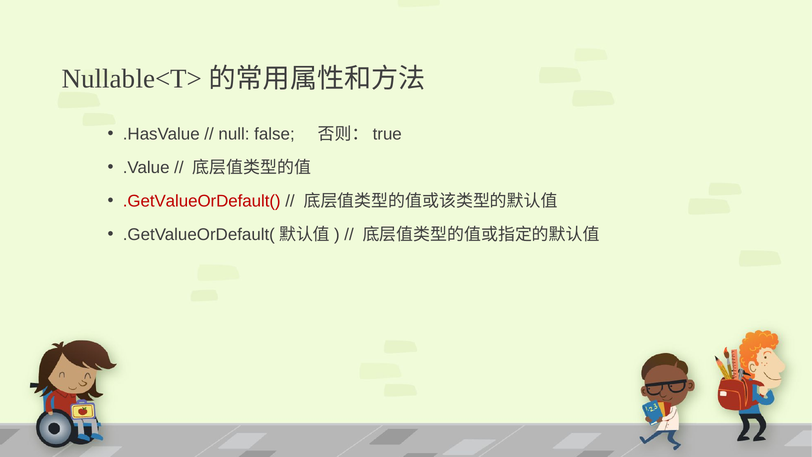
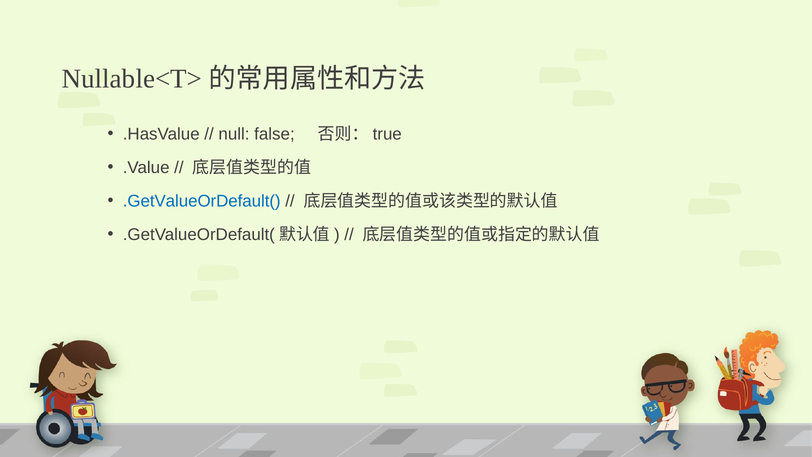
.GetValueOrDefault( colour: red -> blue
